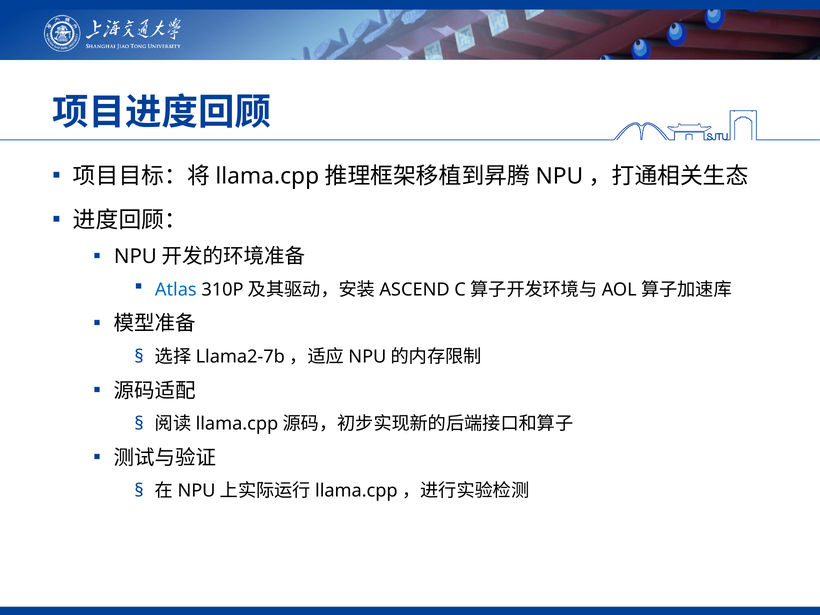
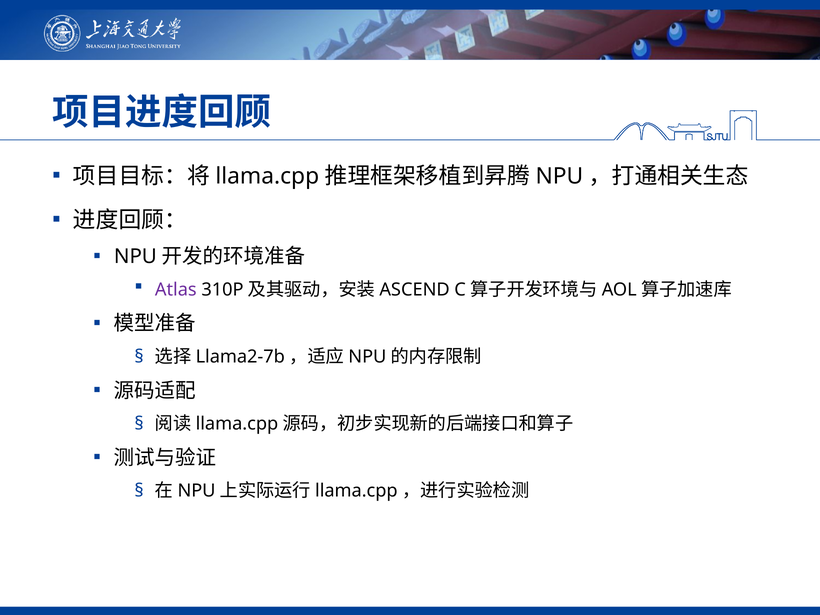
Atlas colour: blue -> purple
